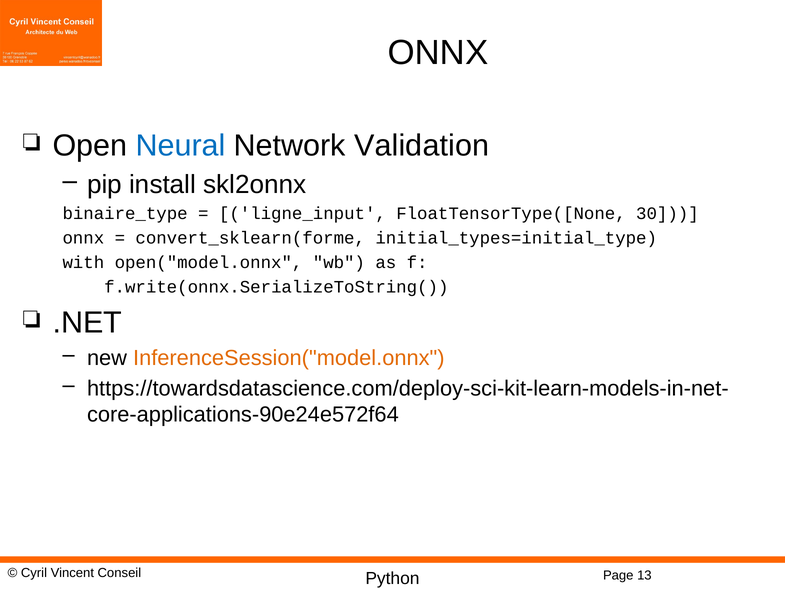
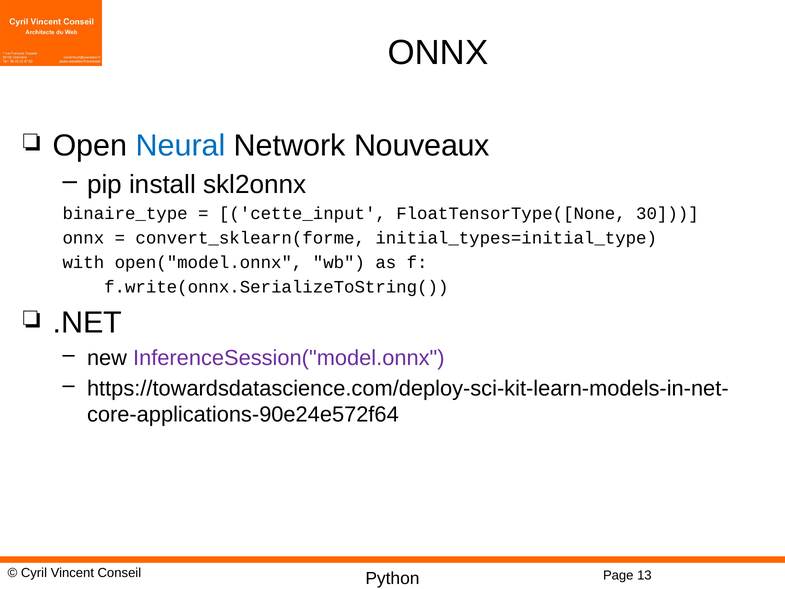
Validation: Validation -> Nouveaux
ligne_input: ligne_input -> cette_input
InferenceSession("model.onnx colour: orange -> purple
